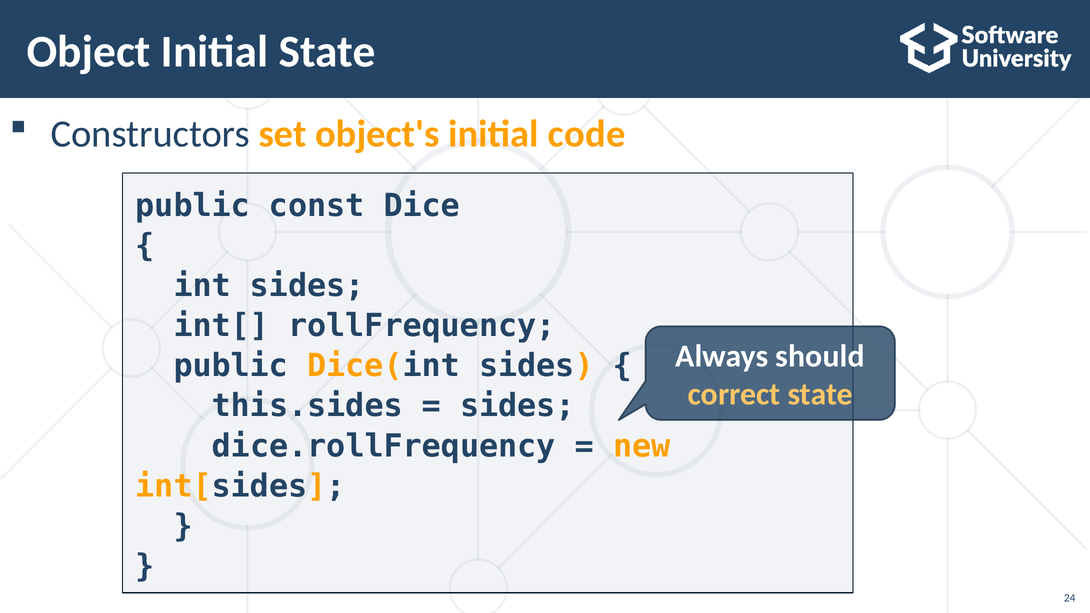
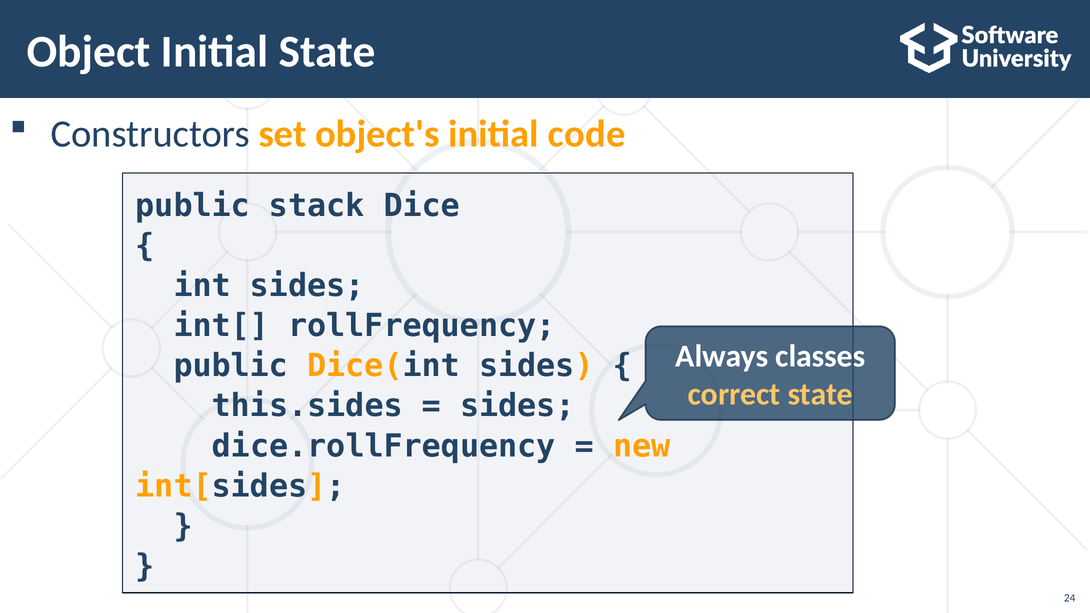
const: const -> stack
should: should -> classes
